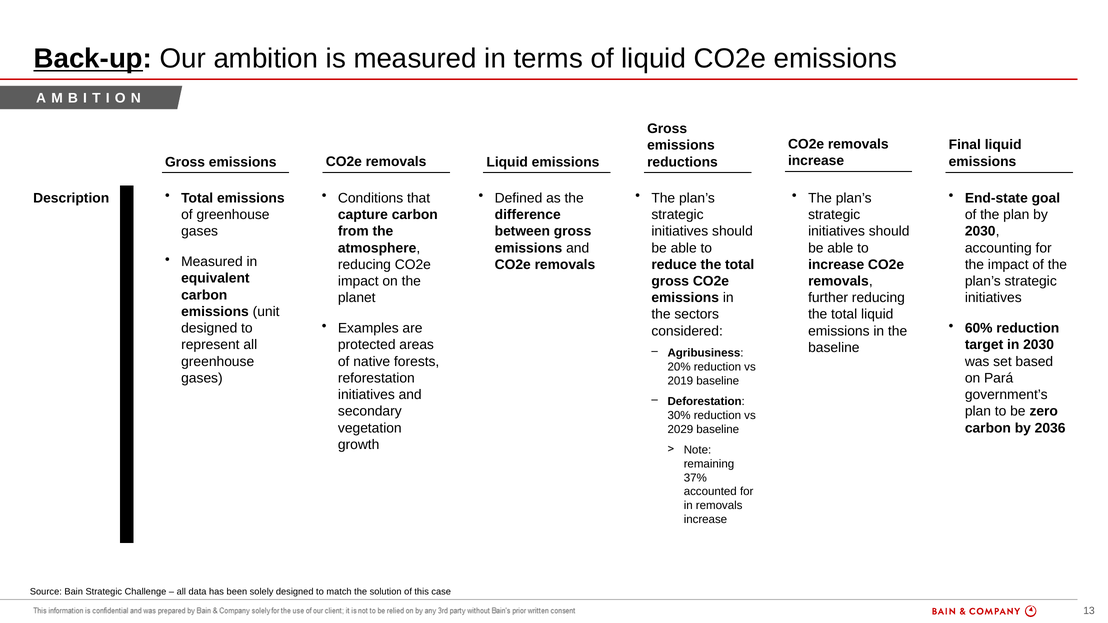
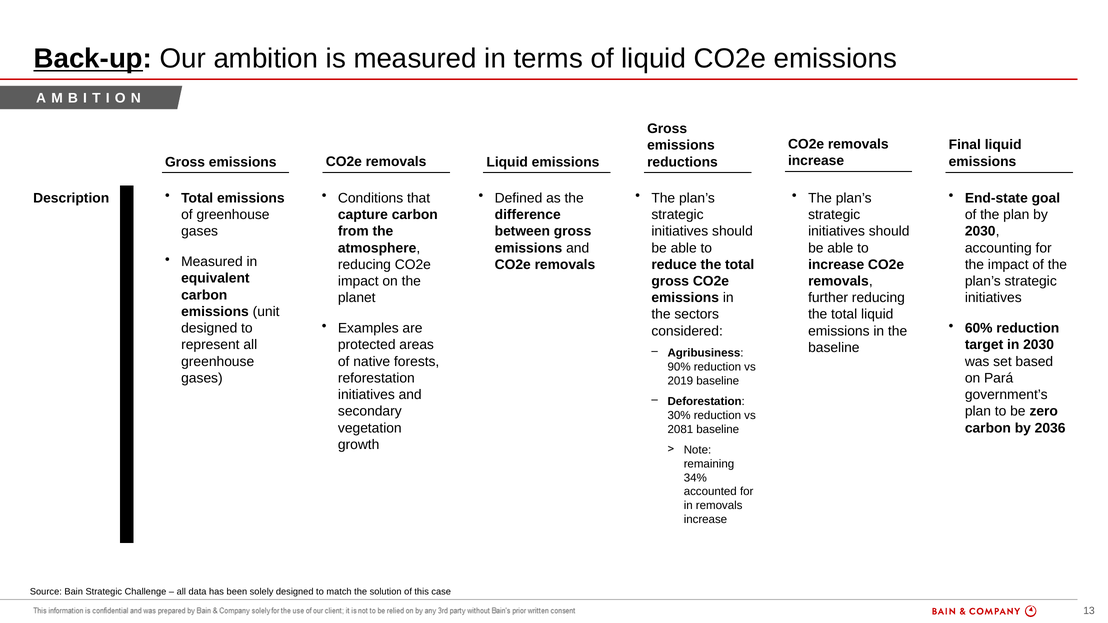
20%: 20% -> 90%
2029: 2029 -> 2081
37%: 37% -> 34%
